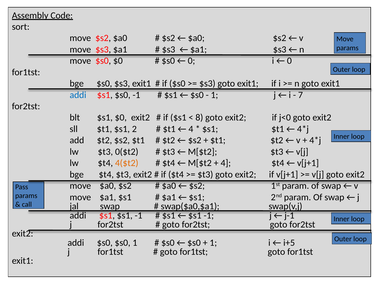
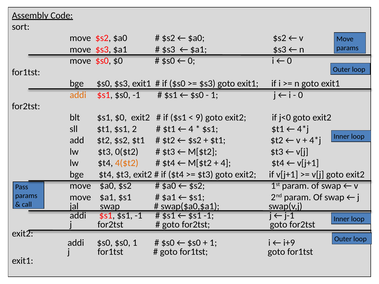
addi at (78, 95) colour: blue -> orange
7 at (300, 95): 7 -> 0
8: 8 -> 9
i+5: i+5 -> i+9
